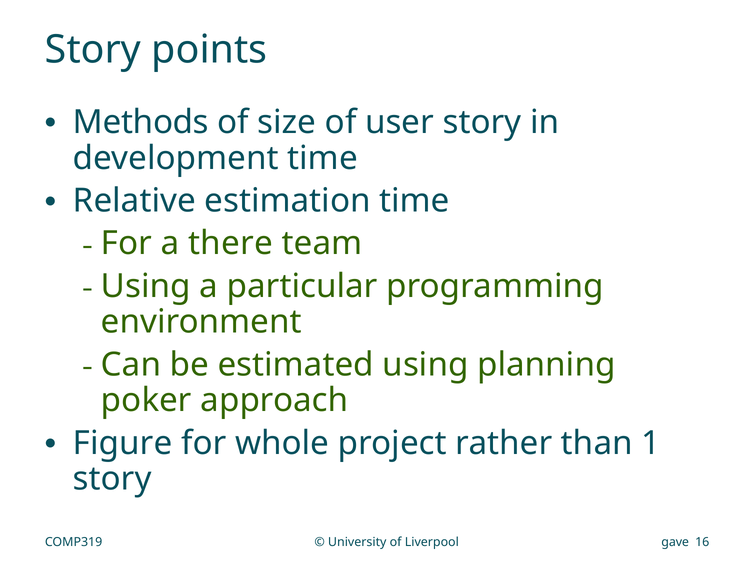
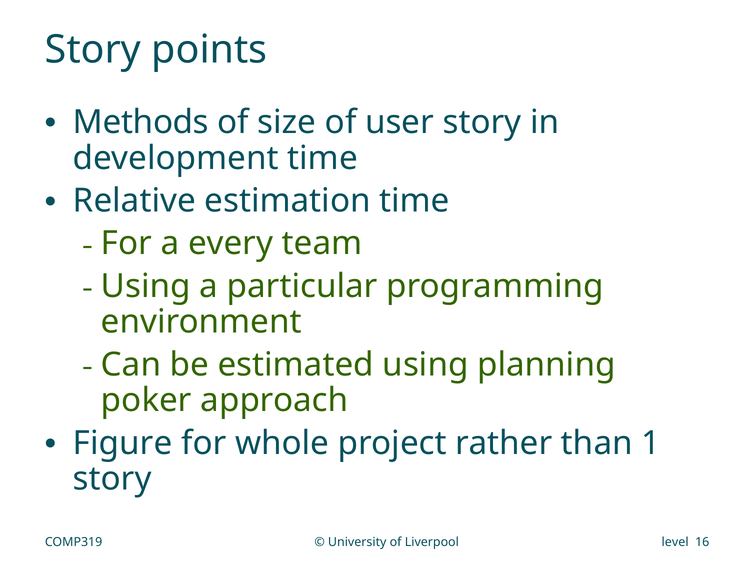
there: there -> every
gave: gave -> level
